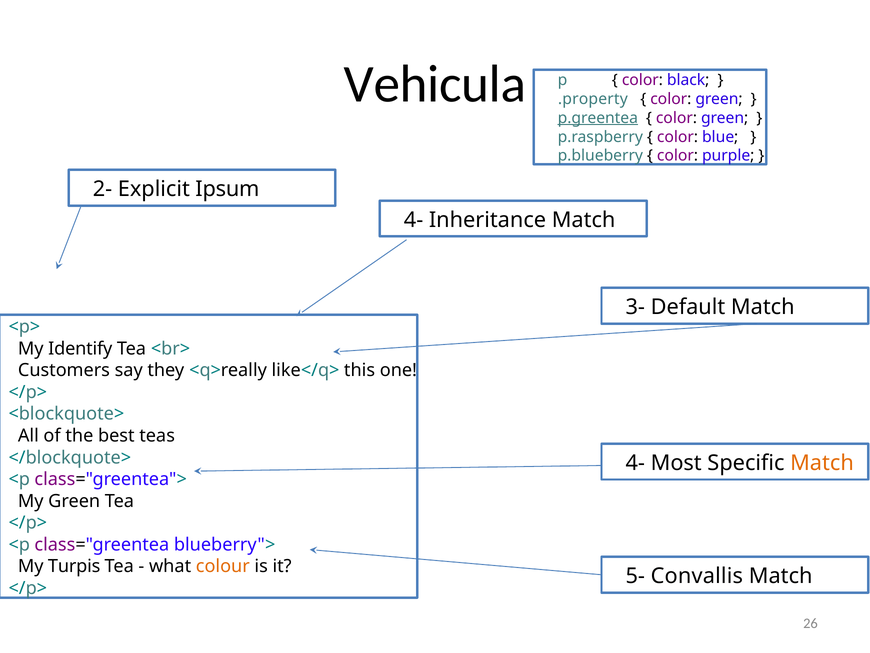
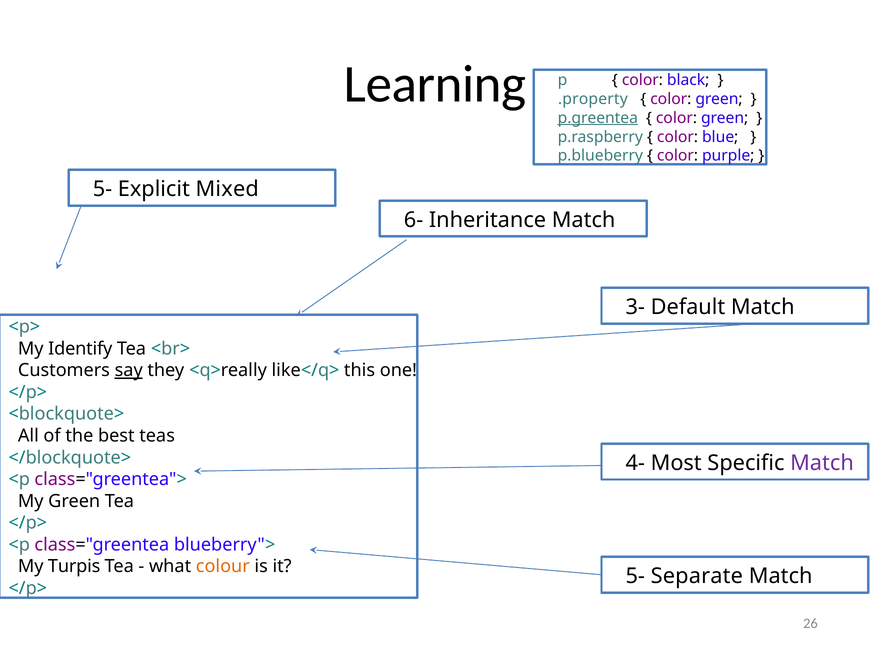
Vehicula: Vehicula -> Learning
2- at (102, 189): 2- -> 5-
Ipsum: Ipsum -> Mixed
4- at (414, 220): 4- -> 6-
say underline: none -> present
Match at (822, 463) colour: orange -> purple
Convallis: Convallis -> Separate
